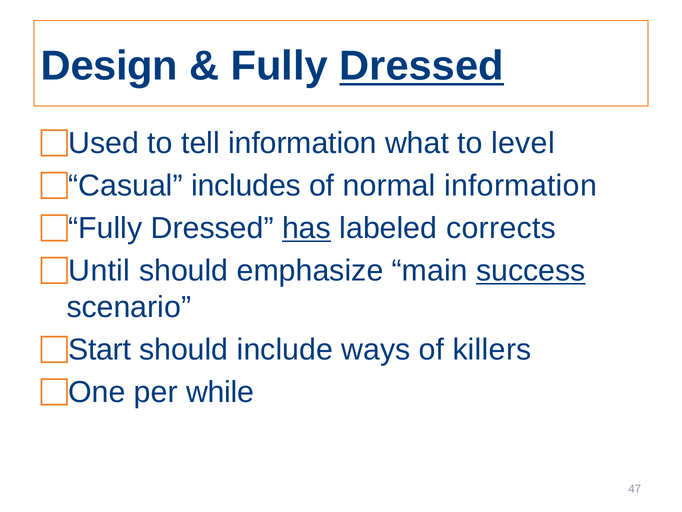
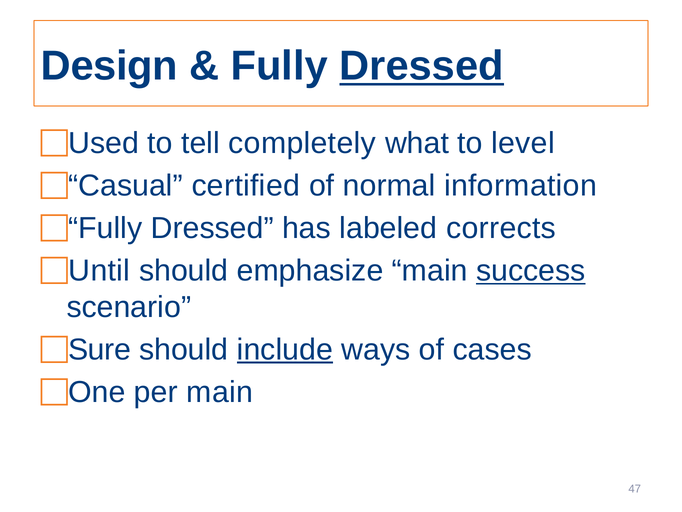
tell information: information -> completely
includes: includes -> certified
has underline: present -> none
Start: Start -> Sure
include underline: none -> present
killers: killers -> cases
per while: while -> main
